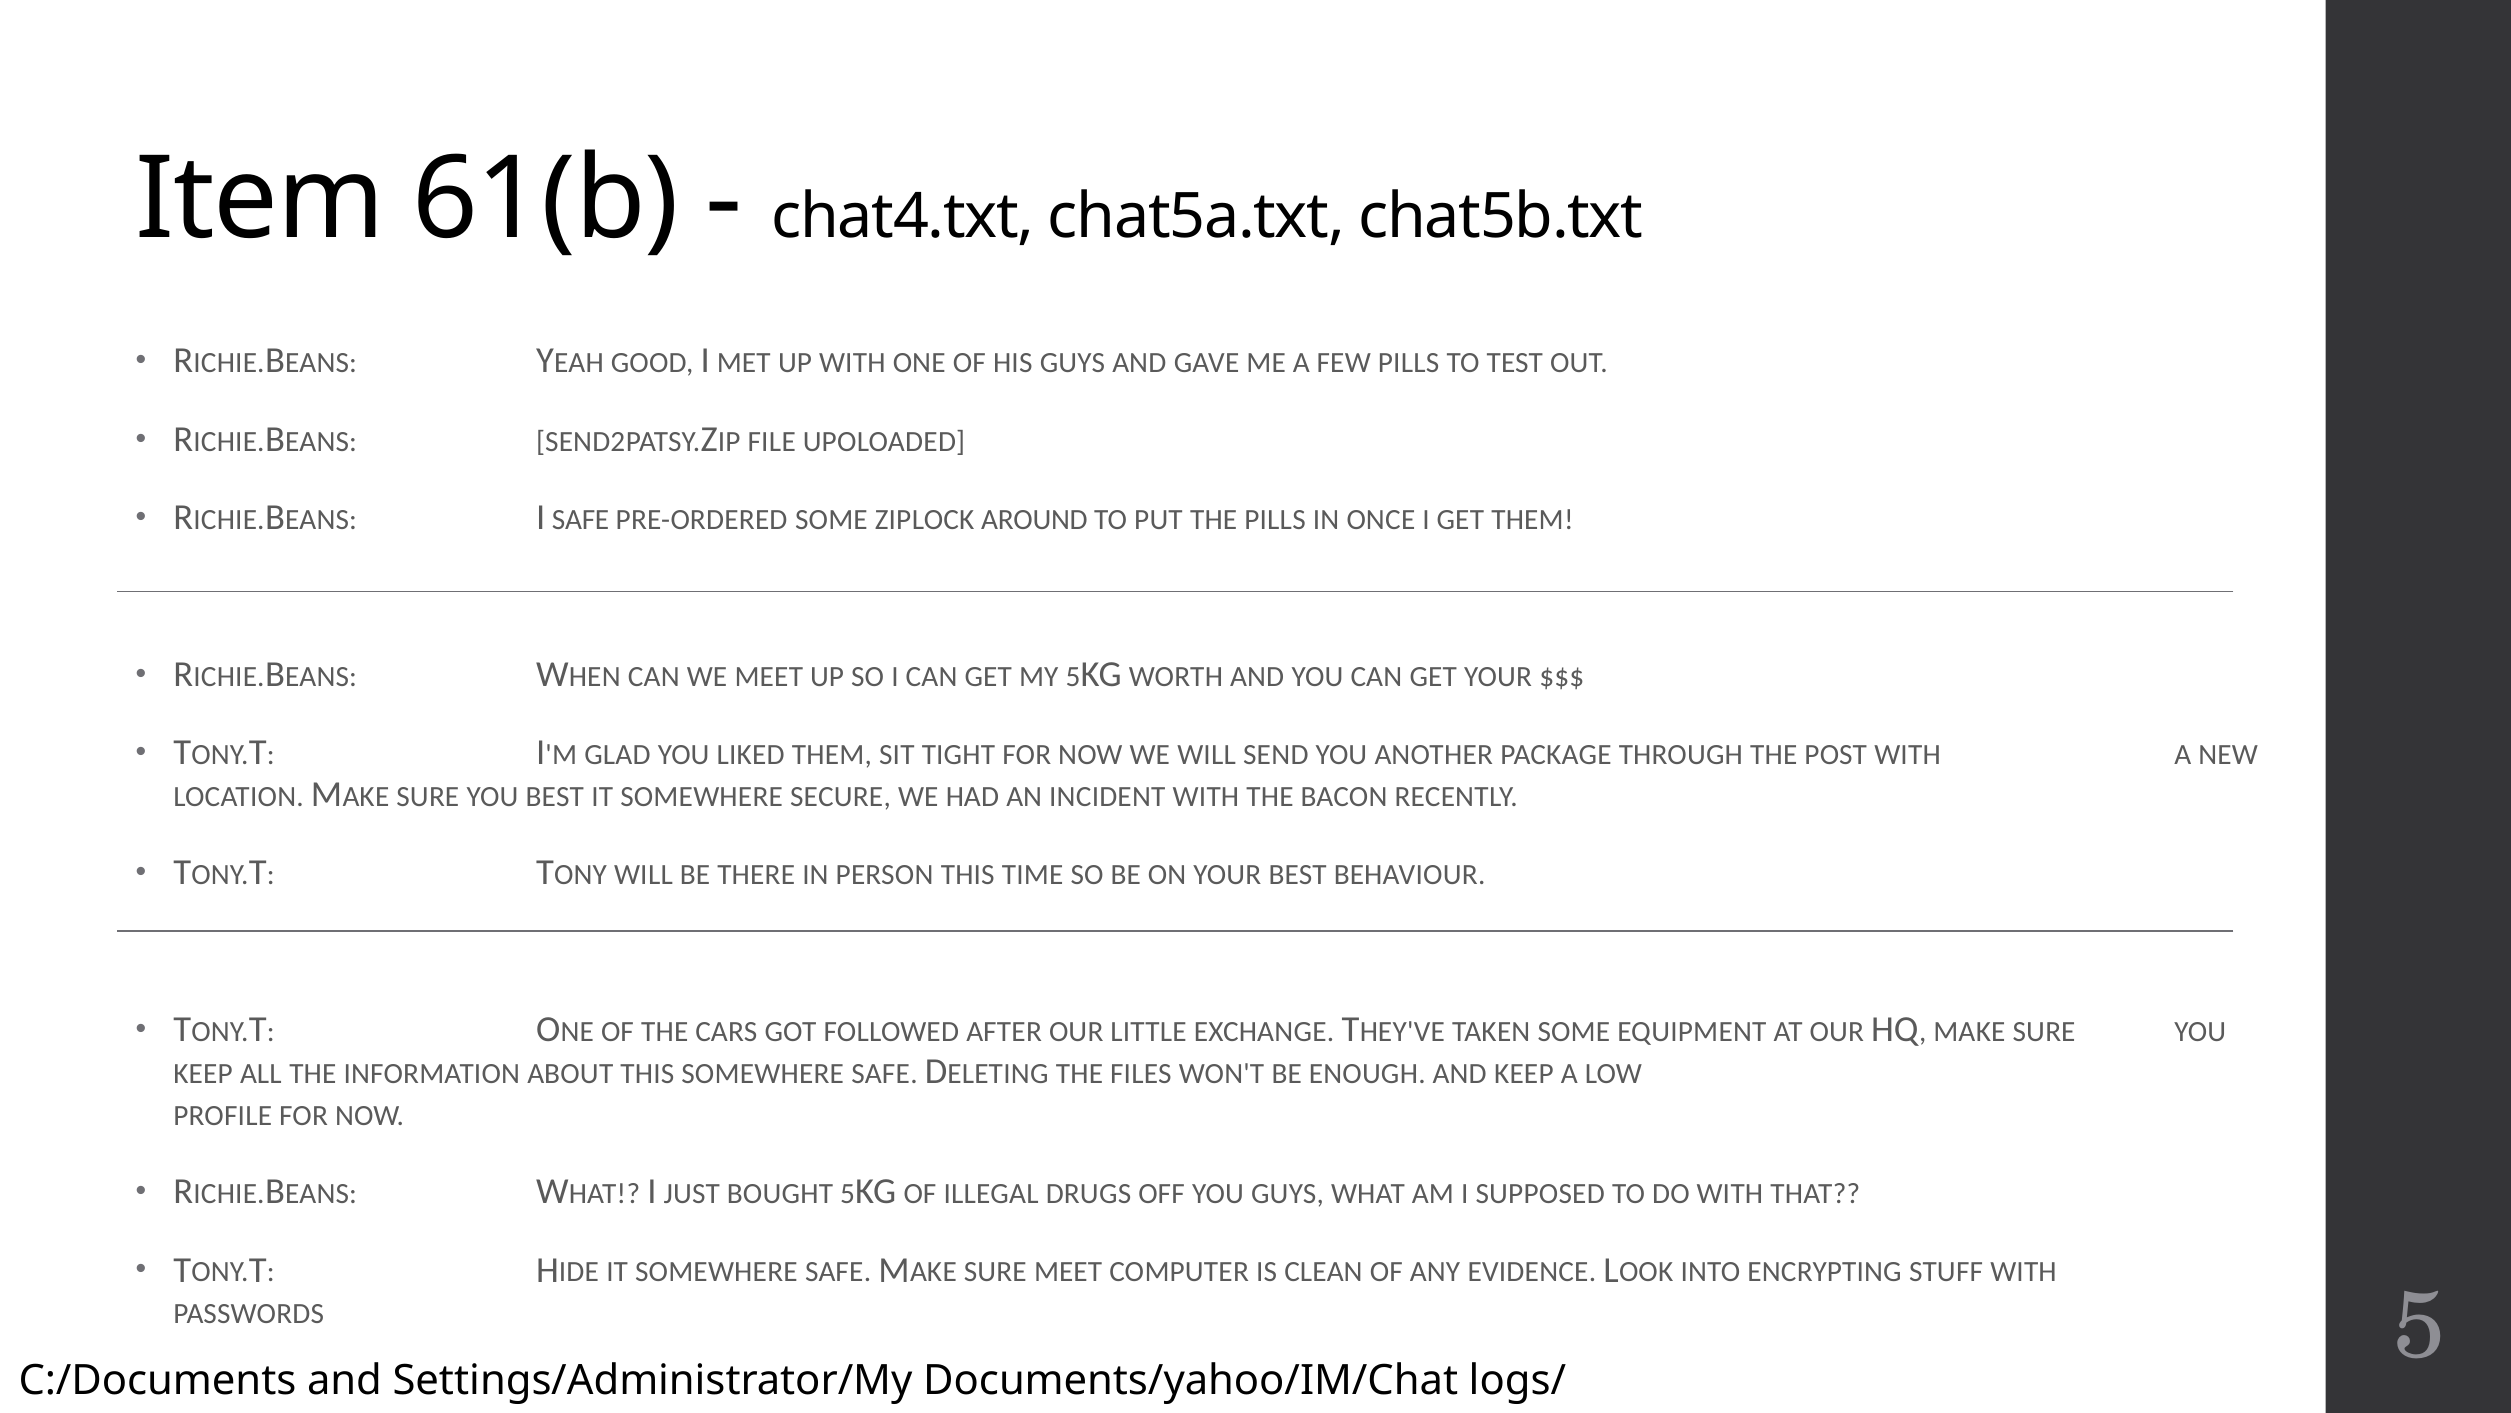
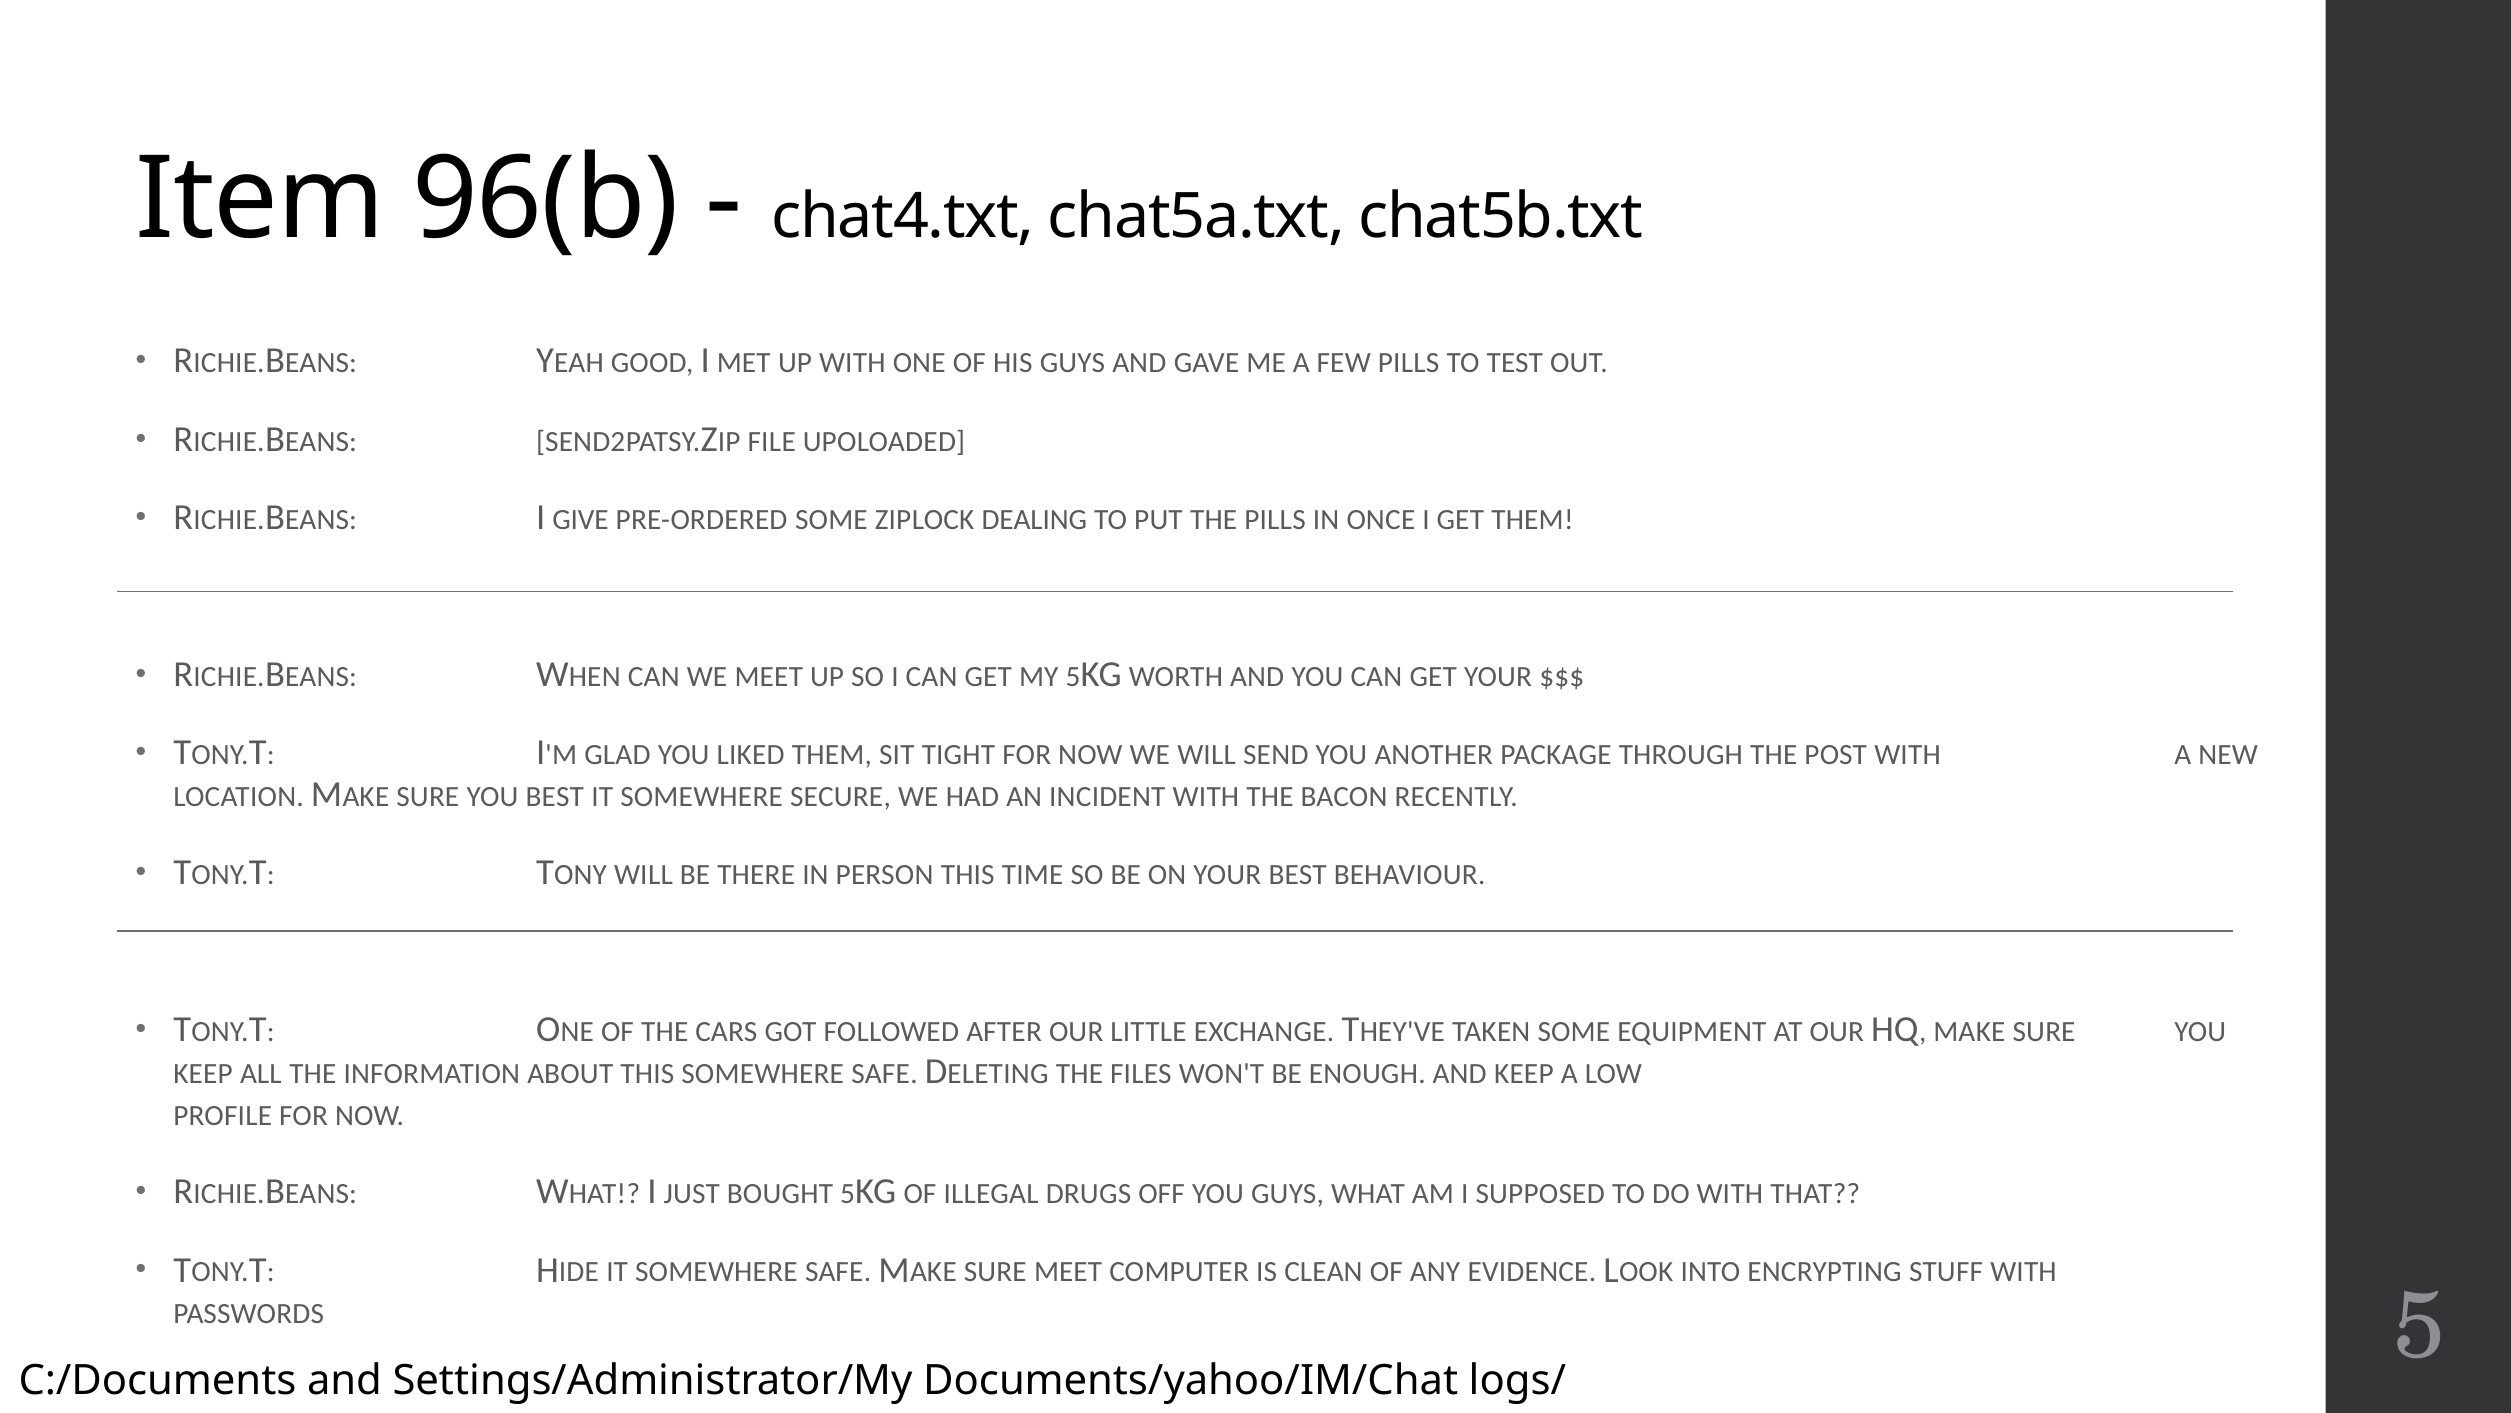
61(b: 61(b -> 96(b
I SAFE: SAFE -> GIVE
AROUND: AROUND -> DEALING
